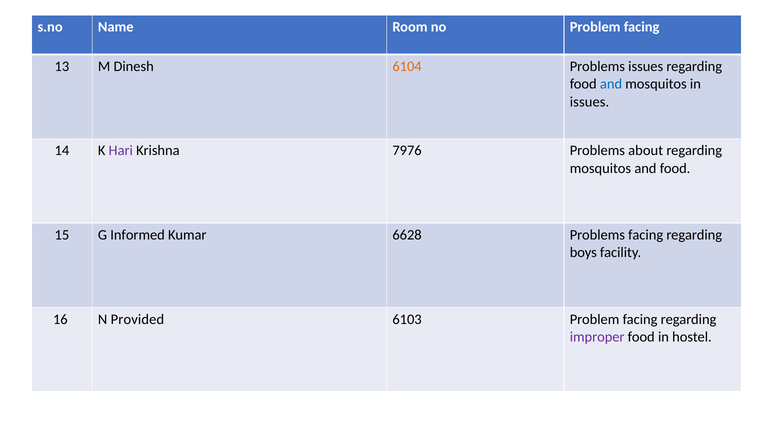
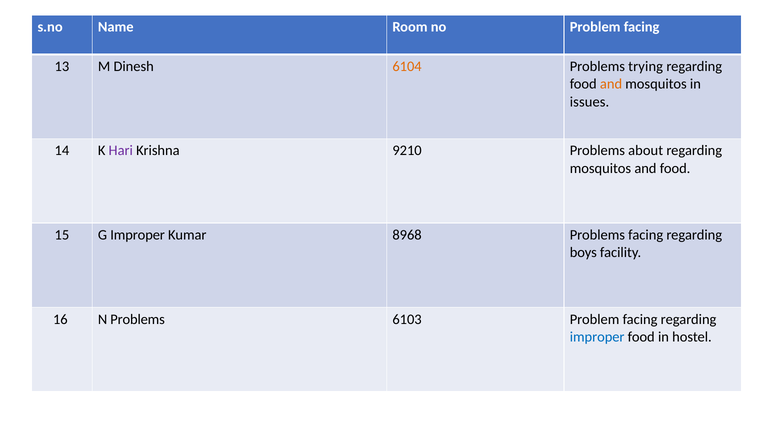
Problems issues: issues -> trying
and at (611, 84) colour: blue -> orange
7976: 7976 -> 9210
G Informed: Informed -> Improper
6628: 6628 -> 8968
N Provided: Provided -> Problems
improper at (597, 336) colour: purple -> blue
